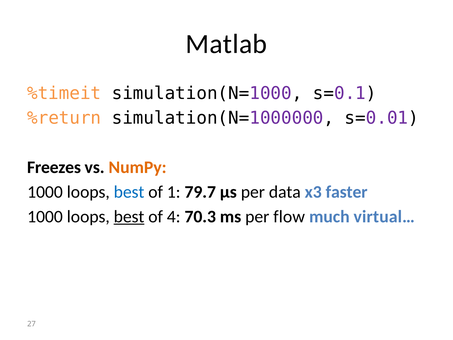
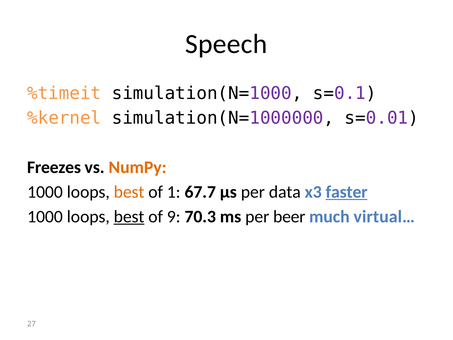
Matlab: Matlab -> Speech
%return: %return -> %kernel
best at (129, 192) colour: blue -> orange
79.7: 79.7 -> 67.7
faster underline: none -> present
4: 4 -> 9
flow: flow -> beer
